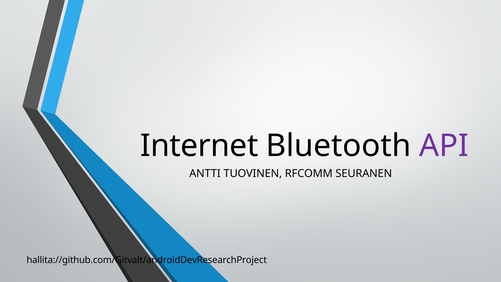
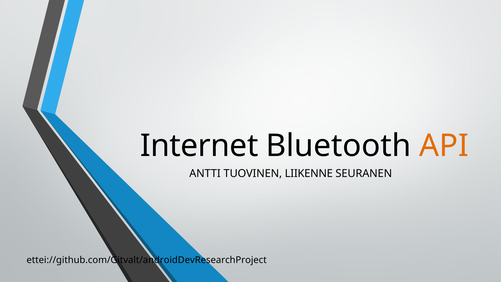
API colour: purple -> orange
RFCOMM: RFCOMM -> LIIKENNE
hallita://github.com/Gitvalt/androidDevResearchProject: hallita://github.com/Gitvalt/androidDevResearchProject -> ettei://github.com/Gitvalt/androidDevResearchProject
